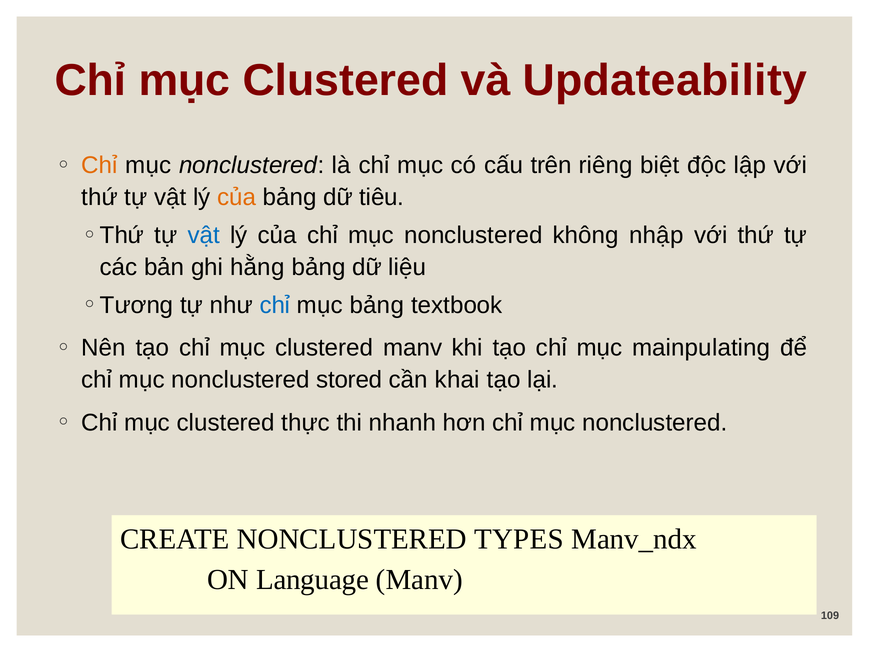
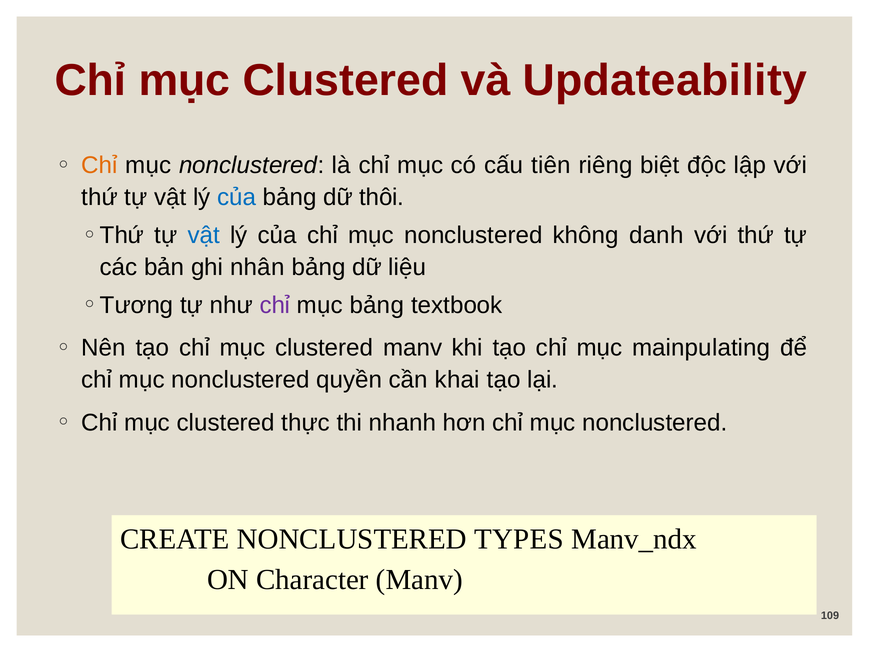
trên: trên -> tiên
của at (237, 197) colour: orange -> blue
tiêu: tiêu -> thôi
nhập: nhập -> danh
hằng: hằng -> nhân
chỉ at (275, 305) colour: blue -> purple
stored: stored -> quyền
Language: Language -> Character
